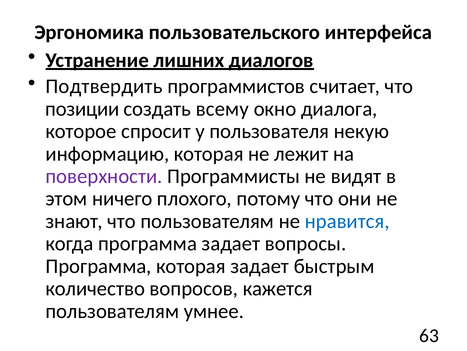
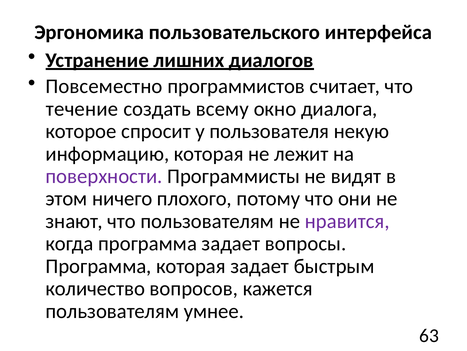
Подтвердить: Подтвердить -> Повсеместно
позиции: позиции -> течение
нравится colour: blue -> purple
